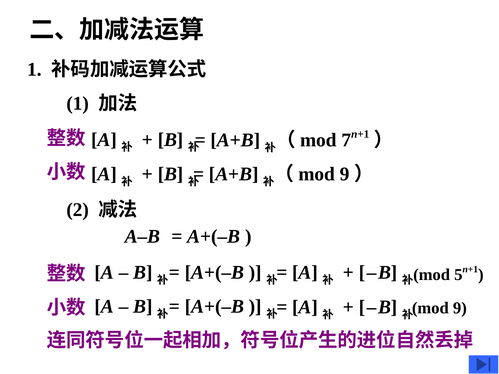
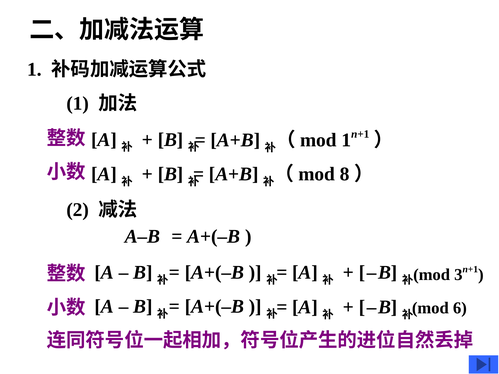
mod 7: 7 -> 1
9 at (345, 174): 9 -> 8
5: 5 -> 3
9 at (460, 308): 9 -> 6
